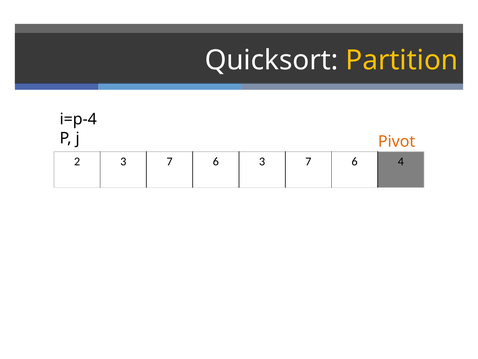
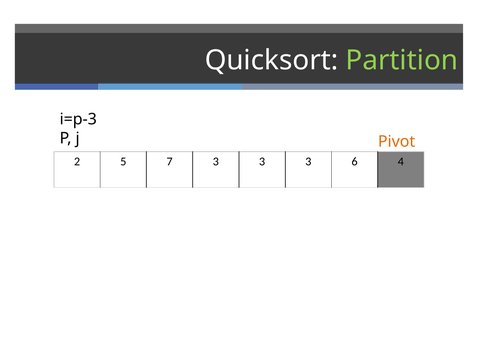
Partition colour: yellow -> light green
i=p-4: i=p-4 -> i=p-3
2 3: 3 -> 5
6 at (216, 161): 6 -> 3
7 at (308, 161): 7 -> 3
